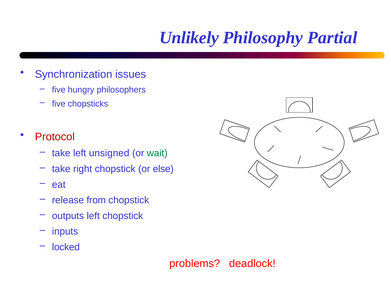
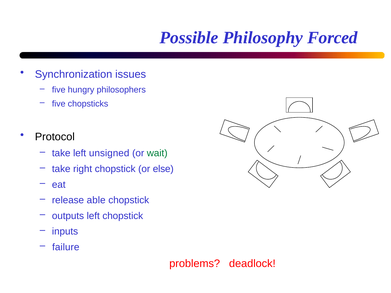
Unlikely: Unlikely -> Possible
Partial: Partial -> Forced
Protocol colour: red -> black
from: from -> able
locked: locked -> failure
